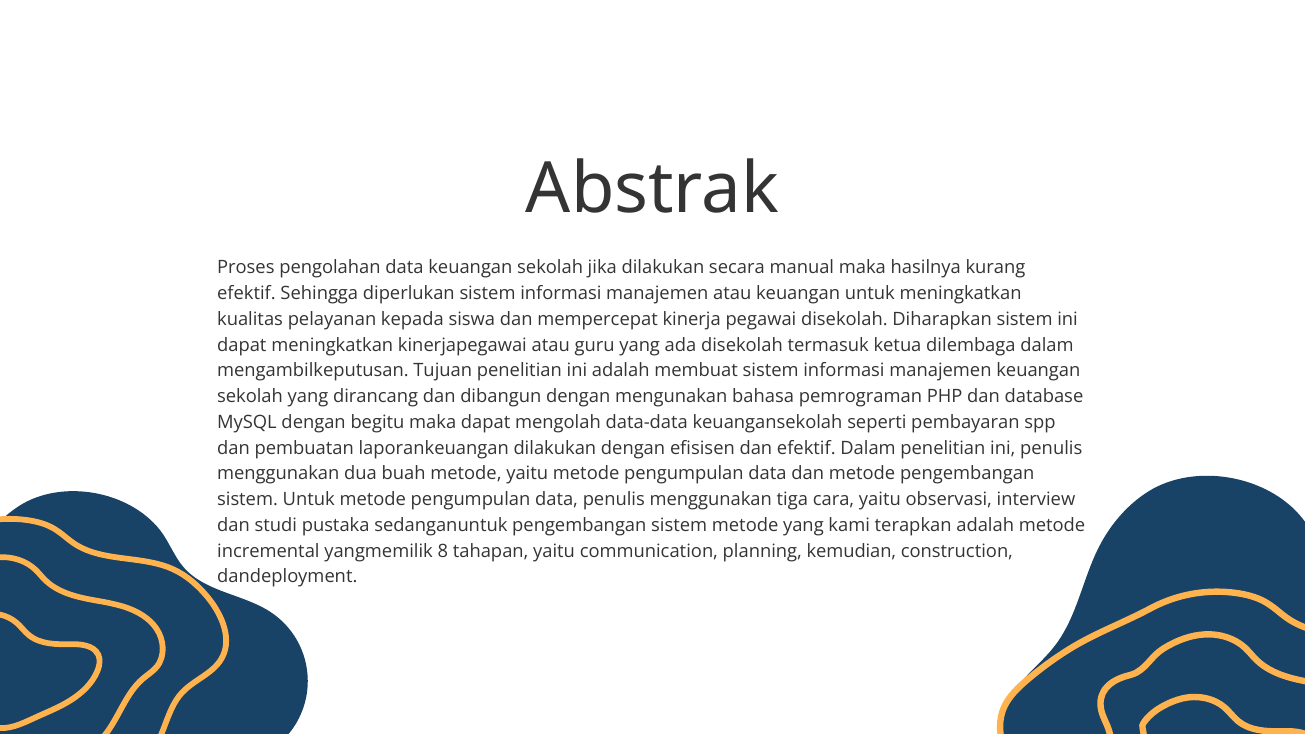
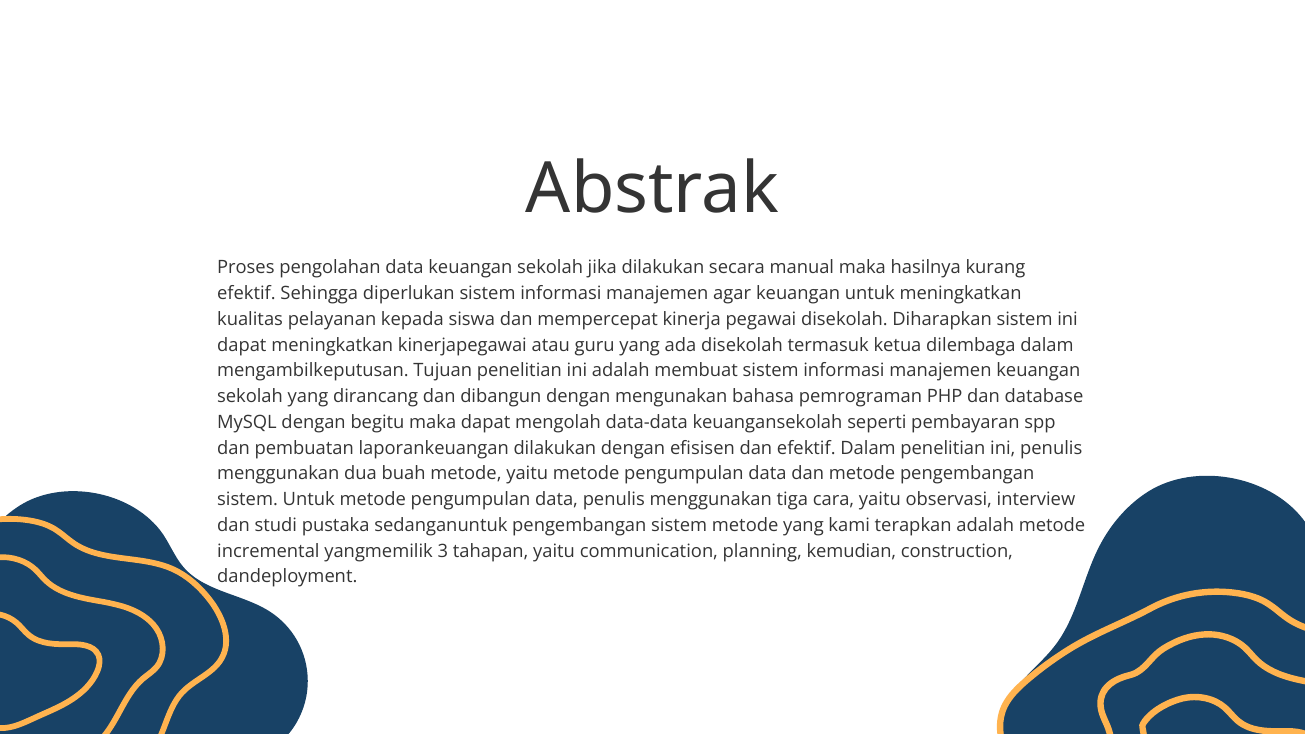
manajemen atau: atau -> agar
8: 8 -> 3
